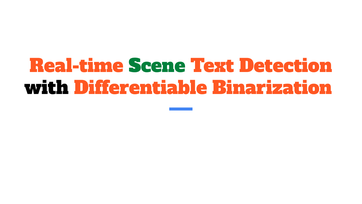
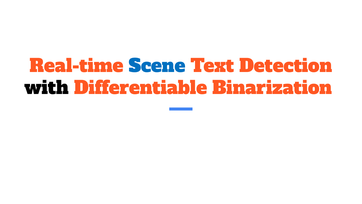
Scene colour: green -> blue
